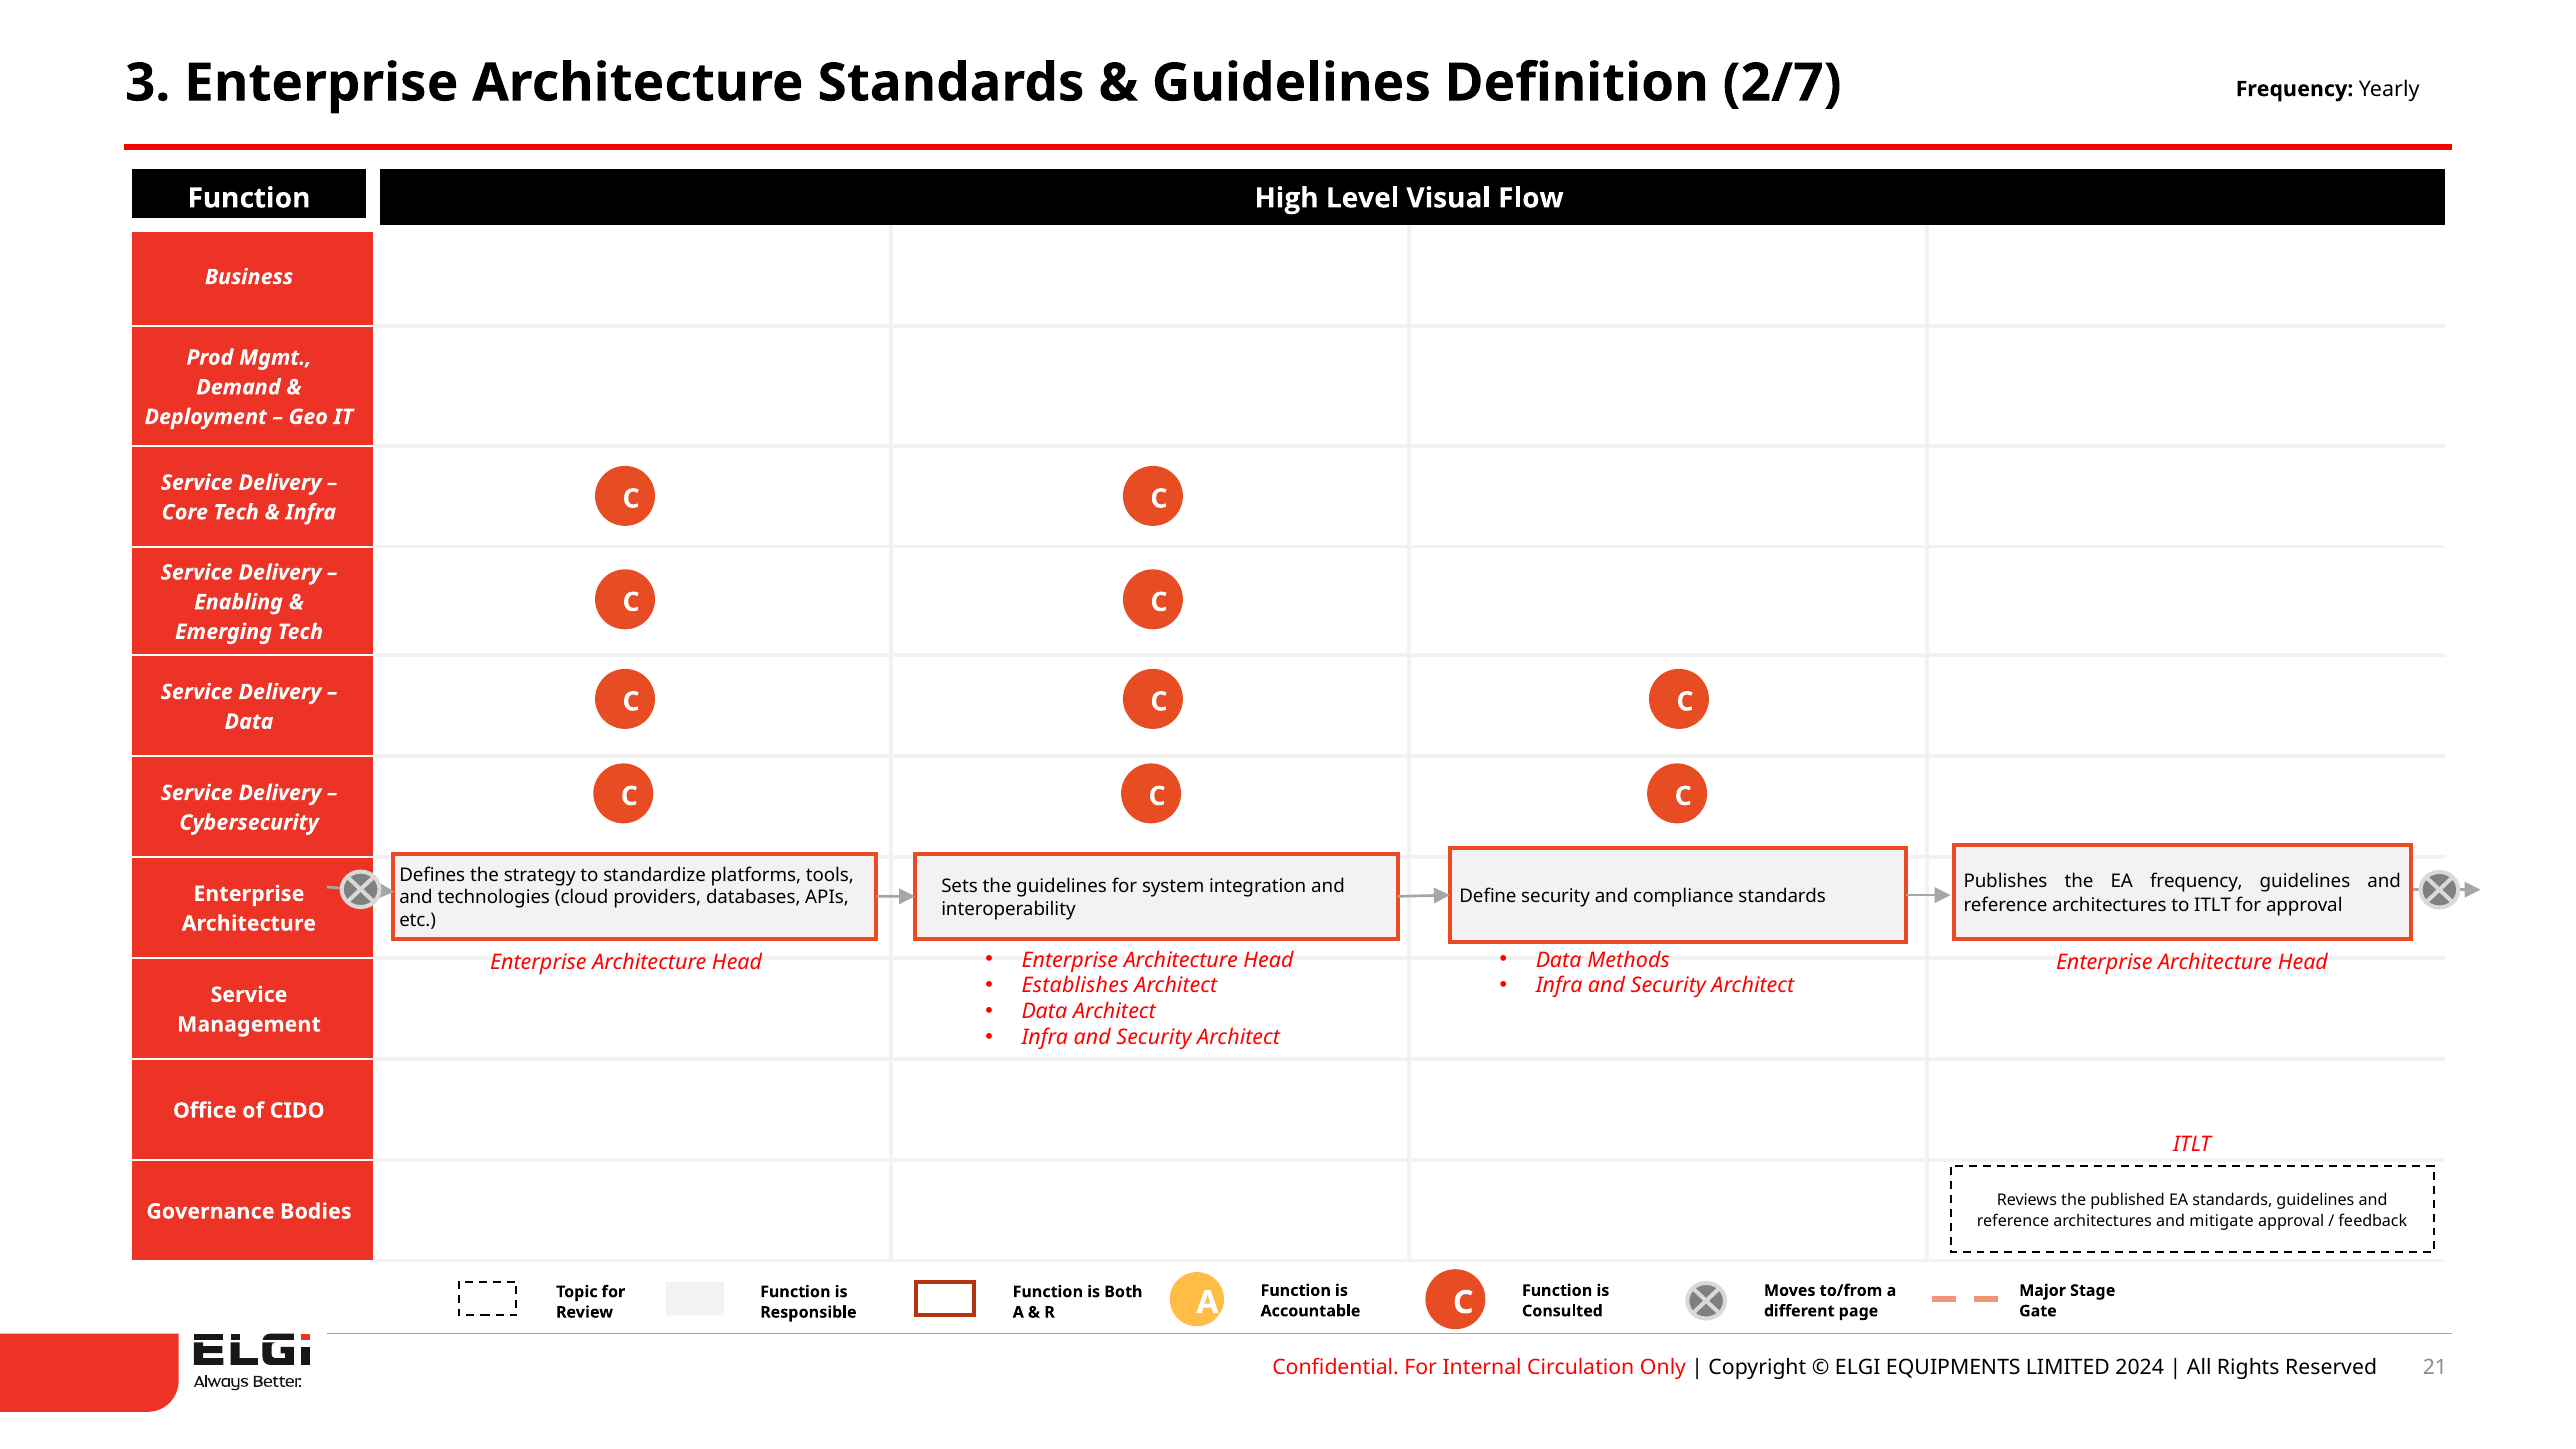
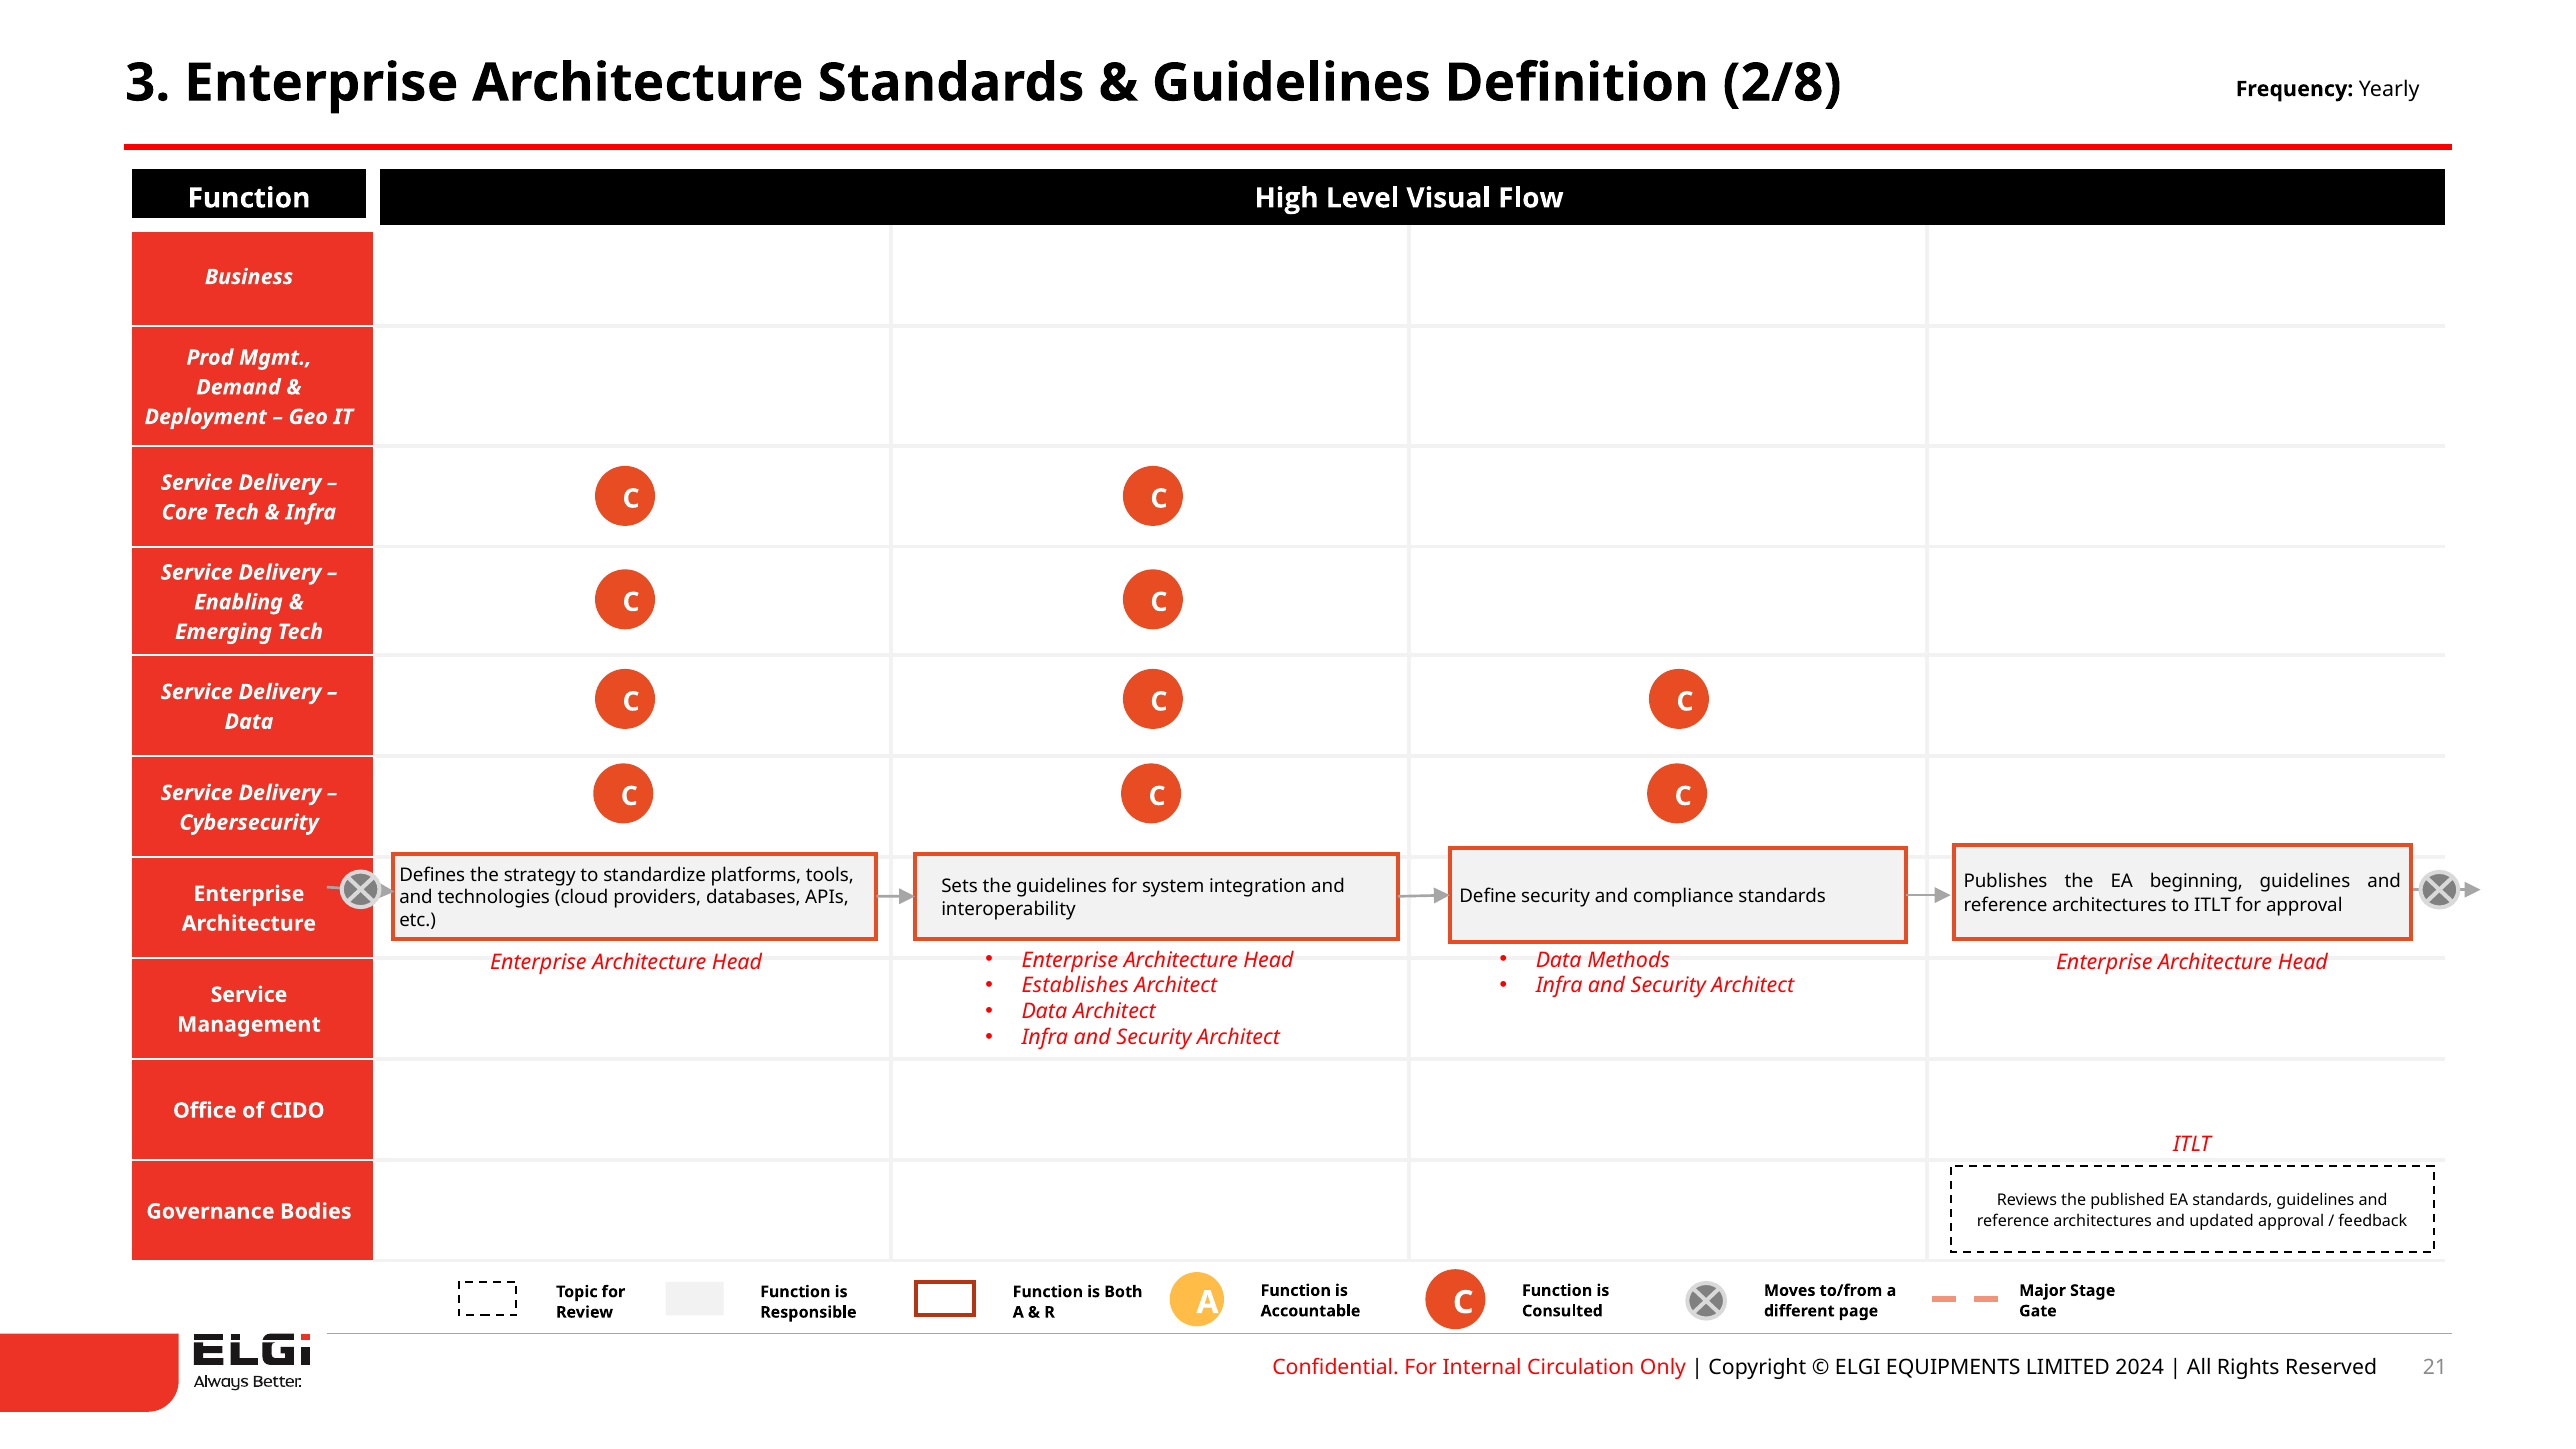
2/7: 2/7 -> 2/8
EA frequency: frequency -> beginning
mitigate: mitigate -> updated
